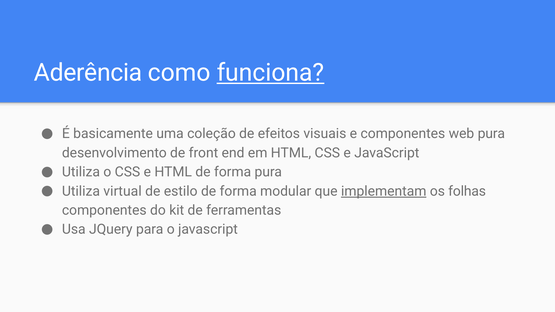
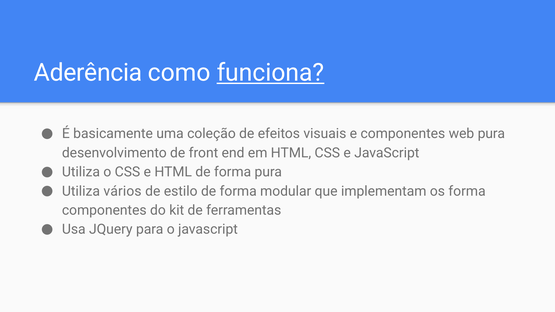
virtual: virtual -> vários
implementam underline: present -> none
os folhas: folhas -> forma
